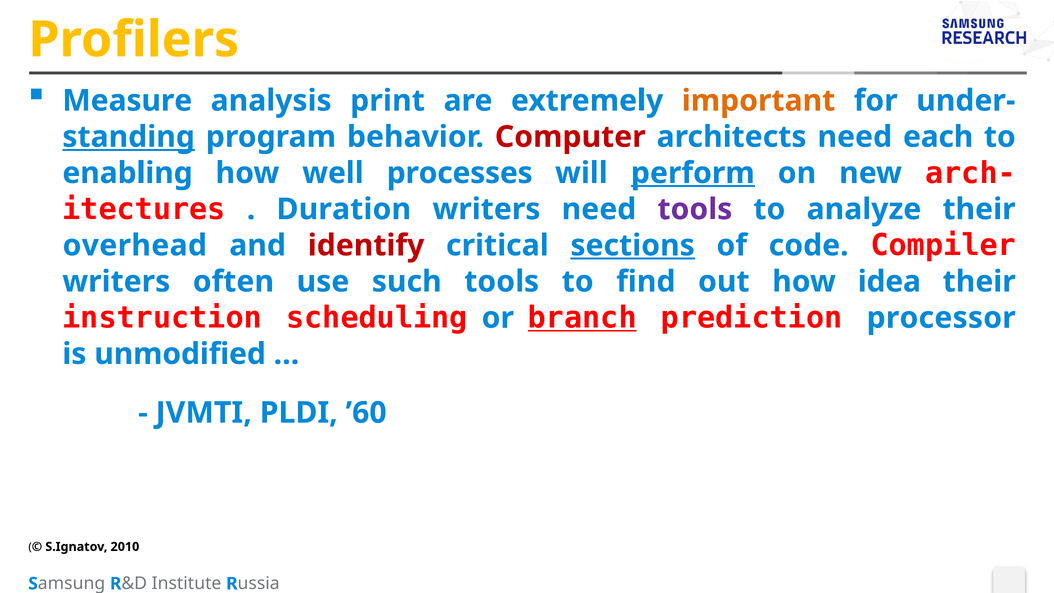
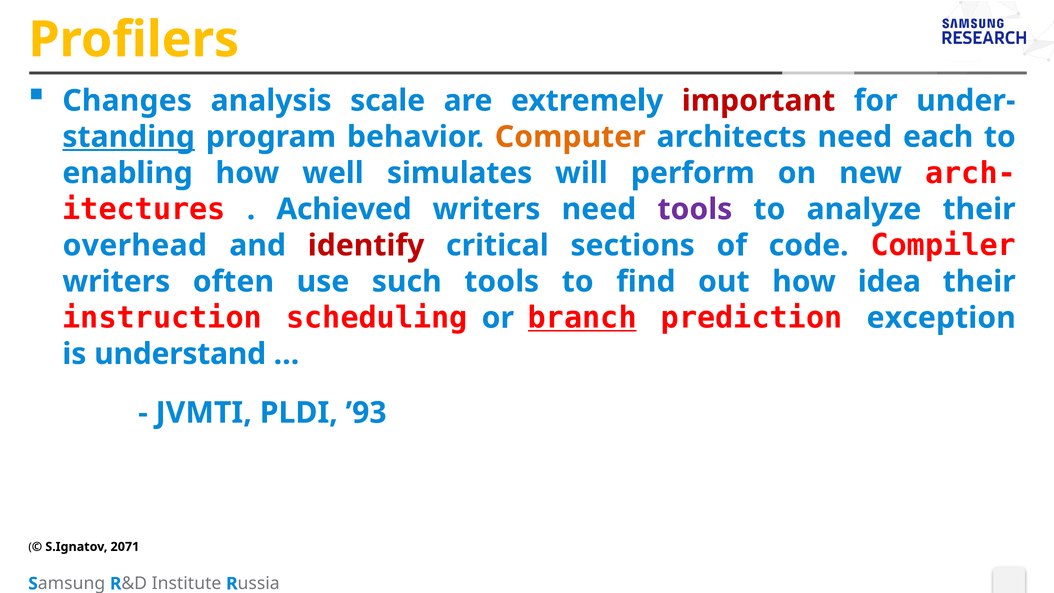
Measure: Measure -> Changes
print: print -> scale
important colour: orange -> red
Computer colour: red -> orange
processes: processes -> simulates
perform underline: present -> none
Duration: Duration -> Achieved
sections underline: present -> none
processor: processor -> exception
unmodified: unmodified -> understand
’60: ’60 -> ’93
2010: 2010 -> 2071
